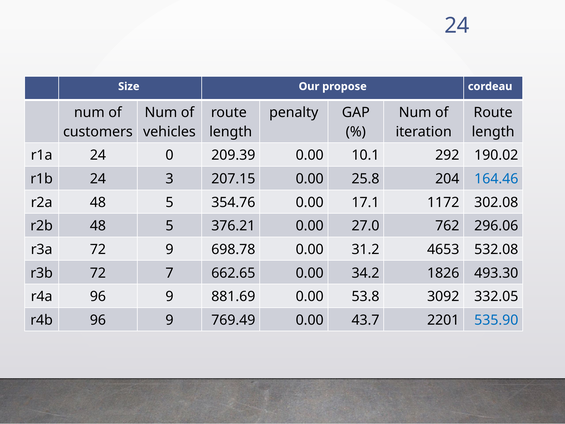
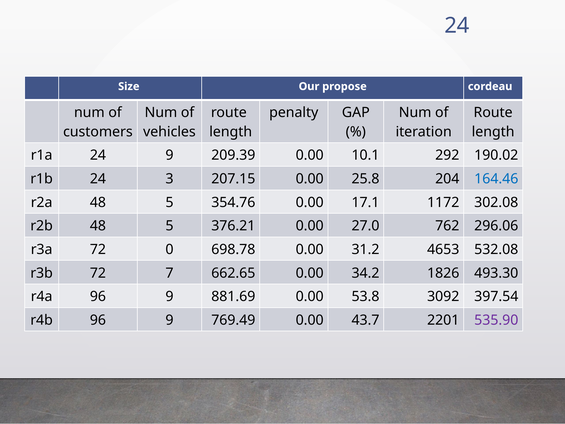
24 0: 0 -> 9
72 9: 9 -> 0
332.05: 332.05 -> 397.54
535.90 colour: blue -> purple
